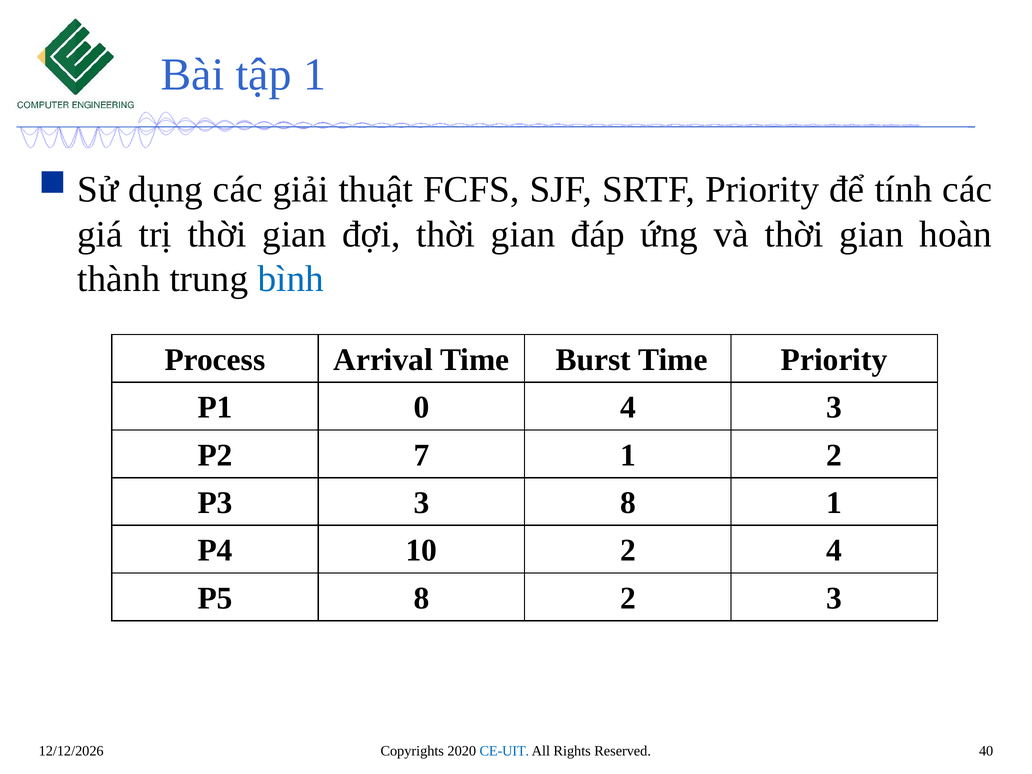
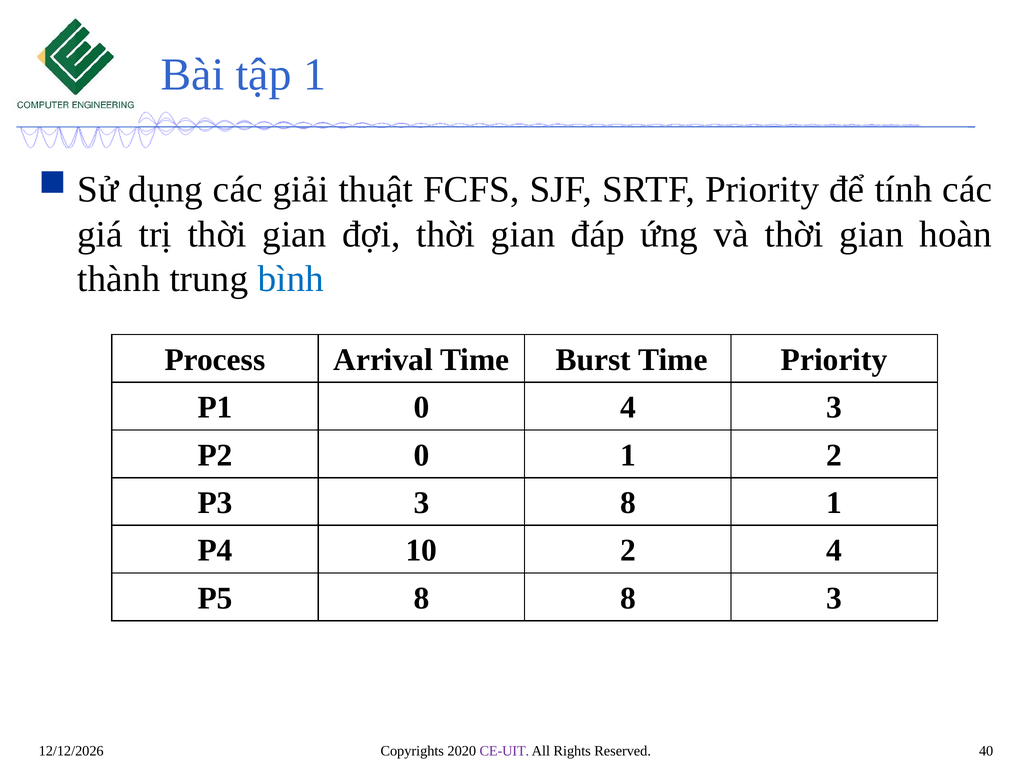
P2 7: 7 -> 0
8 2: 2 -> 8
CE-UIT colour: blue -> purple
